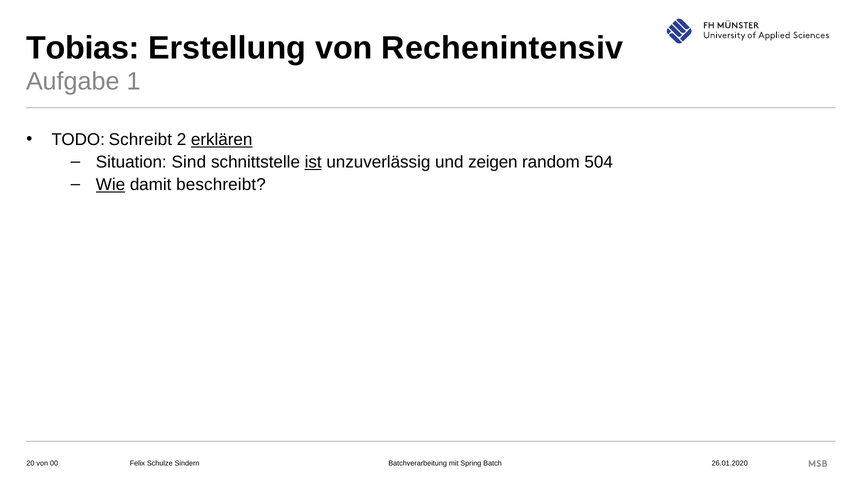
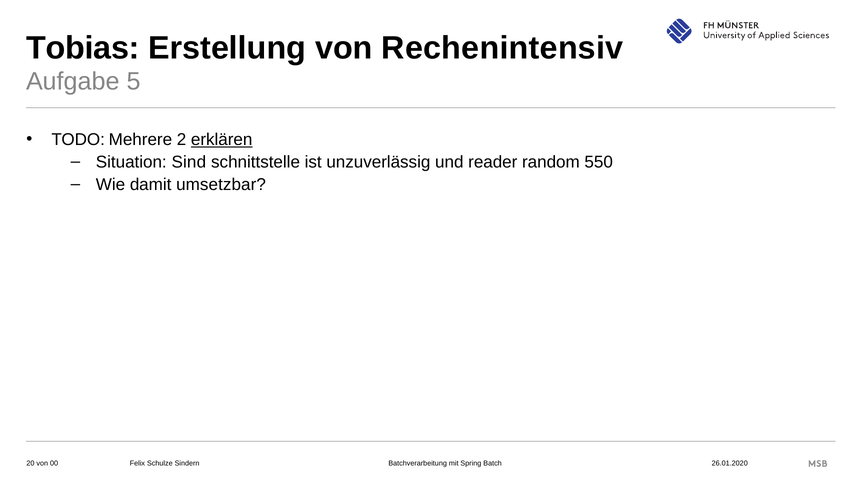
1: 1 -> 5
Schreibt: Schreibt -> Mehrere
ist underline: present -> none
zeigen: zeigen -> reader
504: 504 -> 550
Wie underline: present -> none
beschreibt: beschreibt -> umsetzbar
